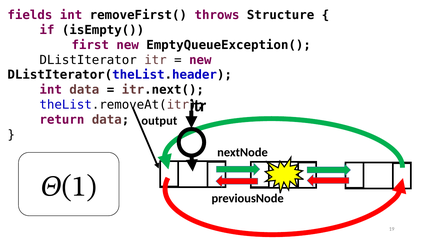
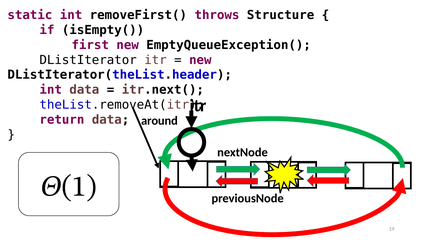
fields: fields -> static
output: output -> around
